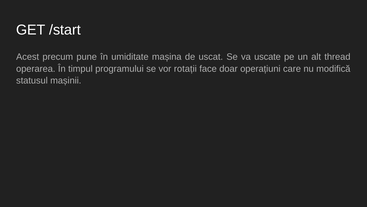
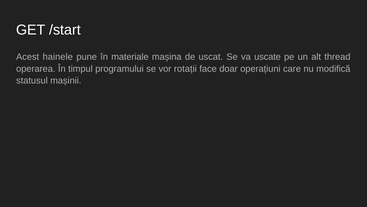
precum: precum -> hainele
umiditate: umiditate -> materiale
